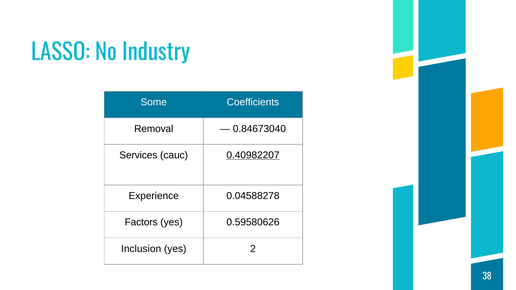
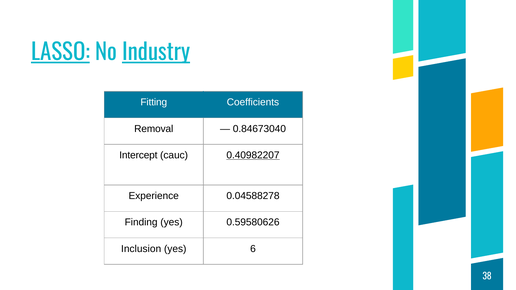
LASSO underline: none -> present
Industry underline: none -> present
Some: Some -> Fitting
Services: Services -> Intercept
Factors: Factors -> Finding
2: 2 -> 6
